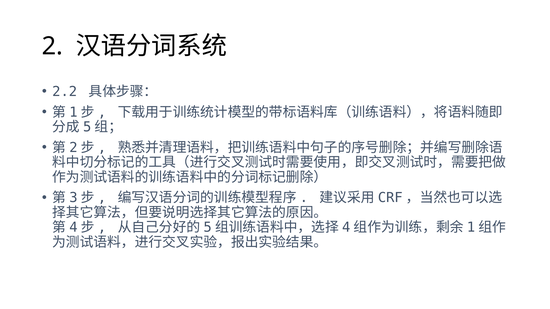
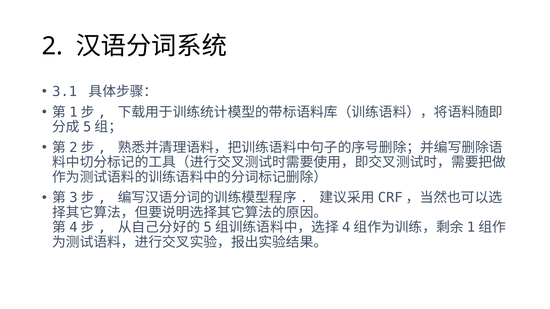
2.2: 2.2 -> 3.1
